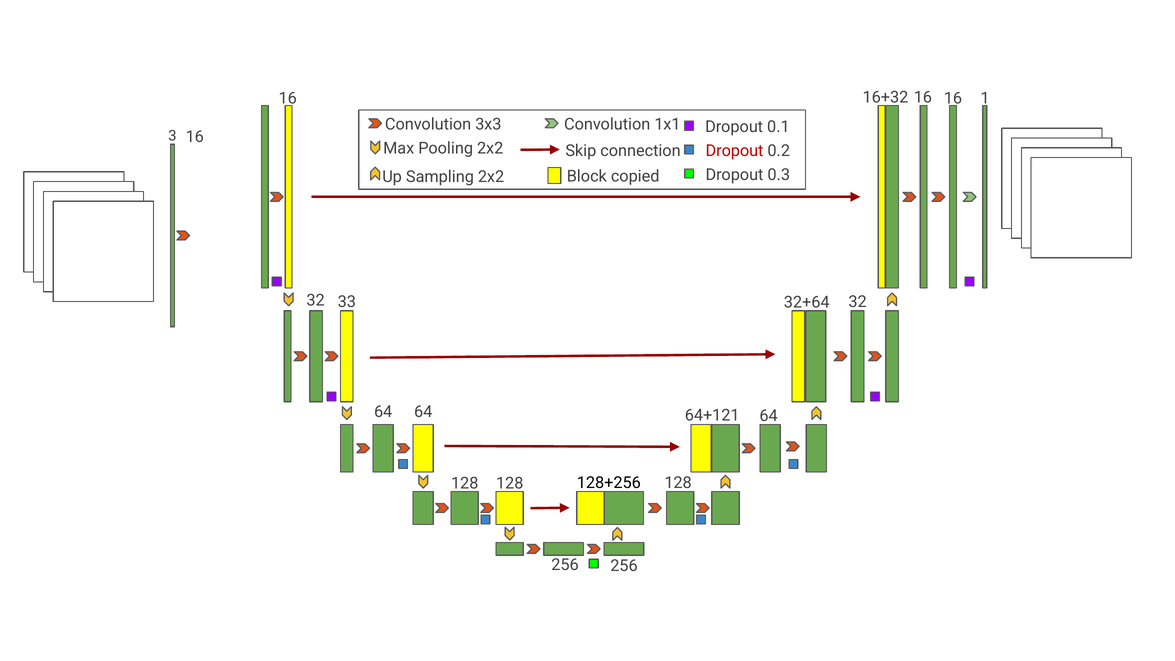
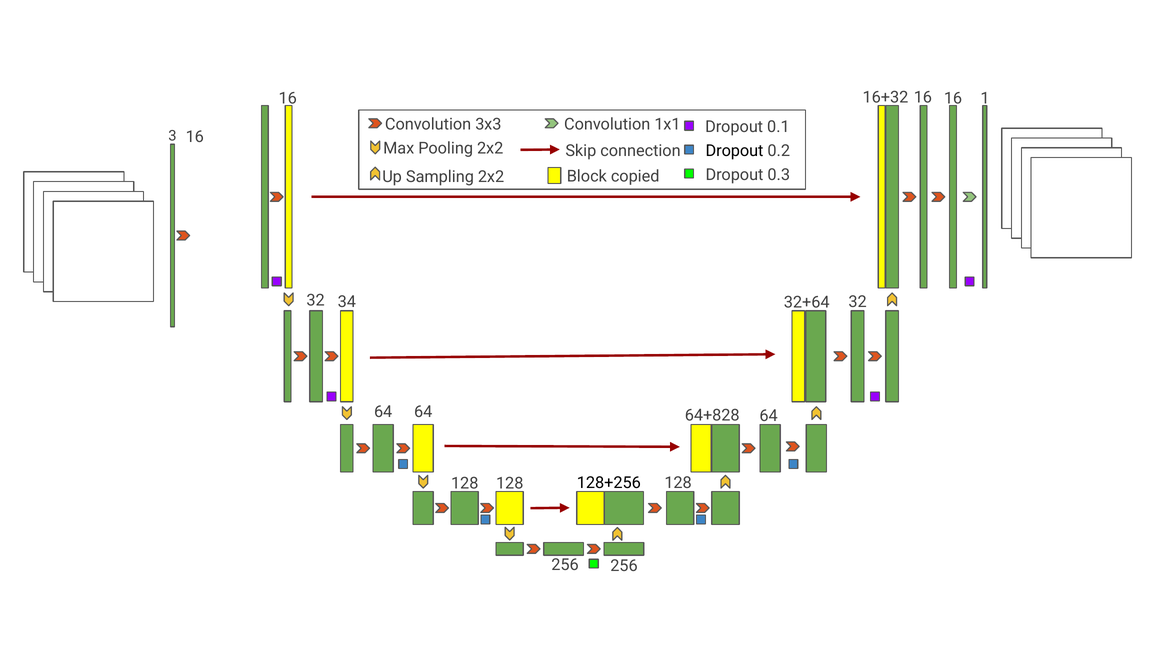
Dropout at (735, 151) colour: red -> black
33: 33 -> 34
64+121: 64+121 -> 64+828
